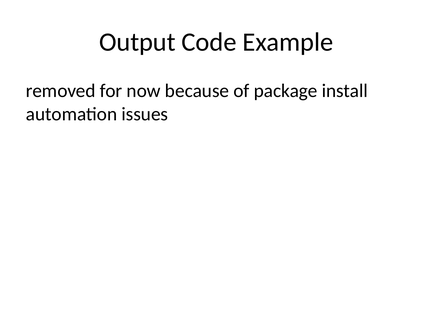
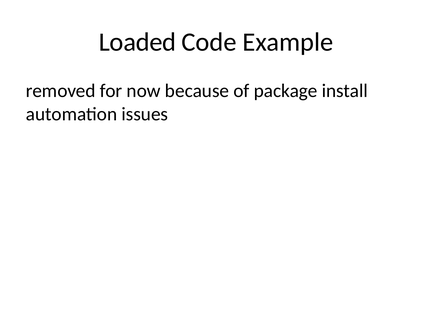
Output: Output -> Loaded
